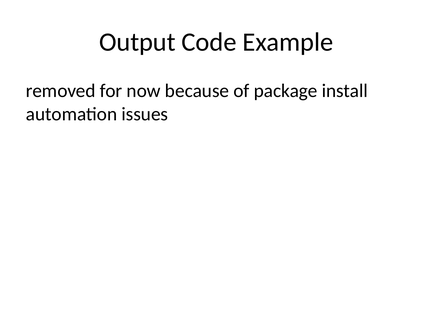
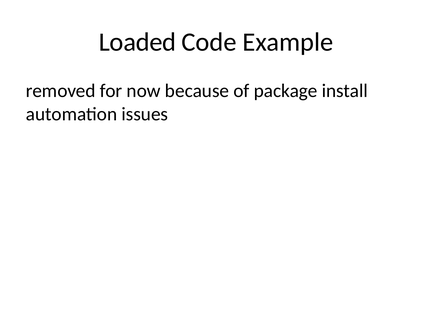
Output: Output -> Loaded
